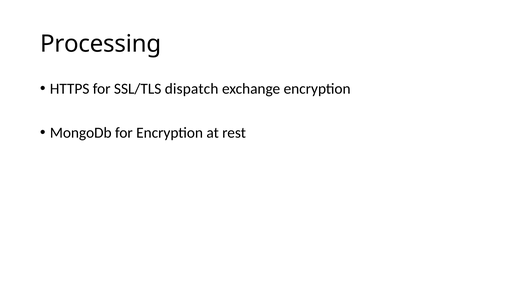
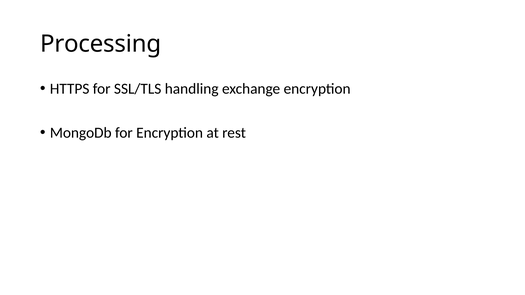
dispatch: dispatch -> handling
